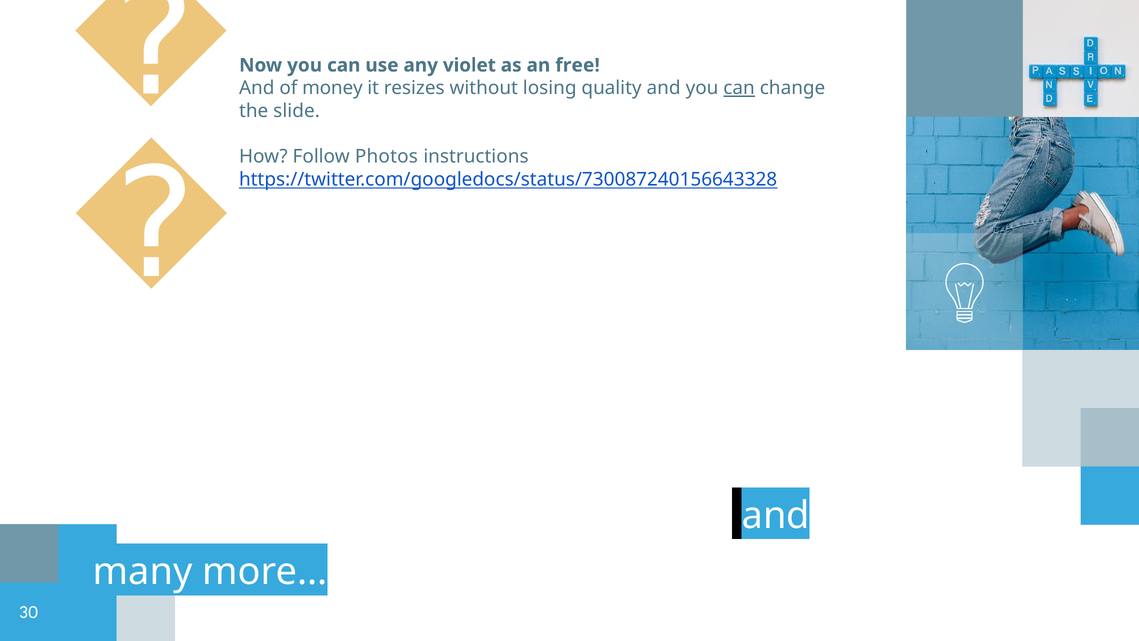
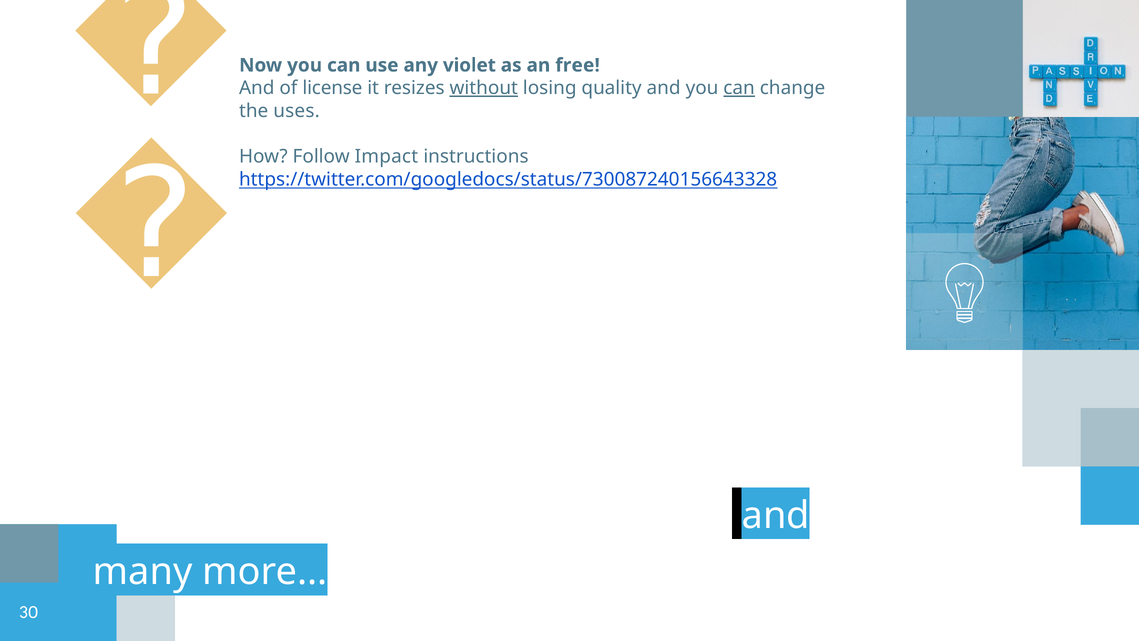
money: money -> license
without underline: none -> present
slide: slide -> uses
Photos: Photos -> Impact
